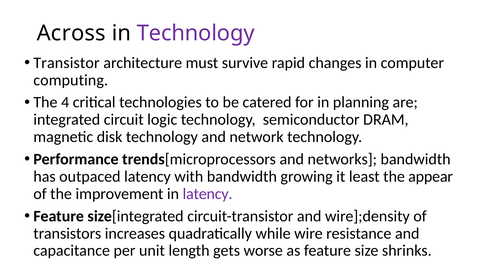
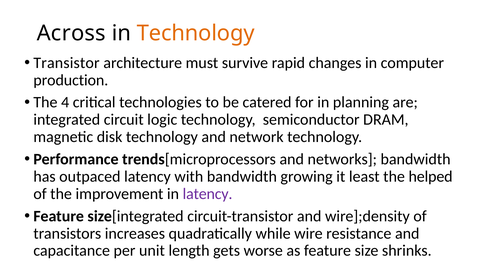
Technology at (196, 33) colour: purple -> orange
computing: computing -> production
appear: appear -> helped
